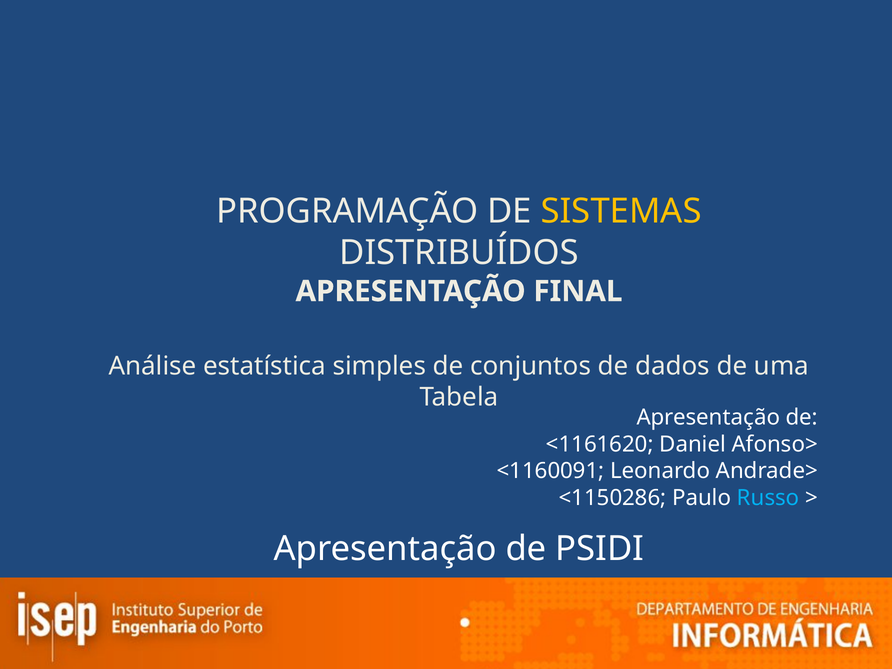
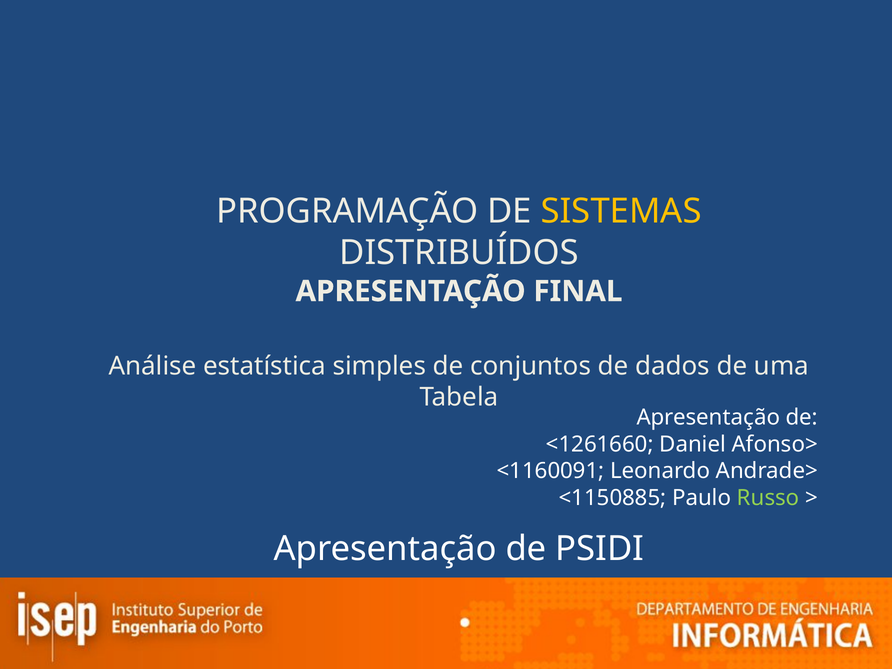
<1161620: <1161620 -> <1261660
<1150286: <1150286 -> <1150885
Russo colour: light blue -> light green
